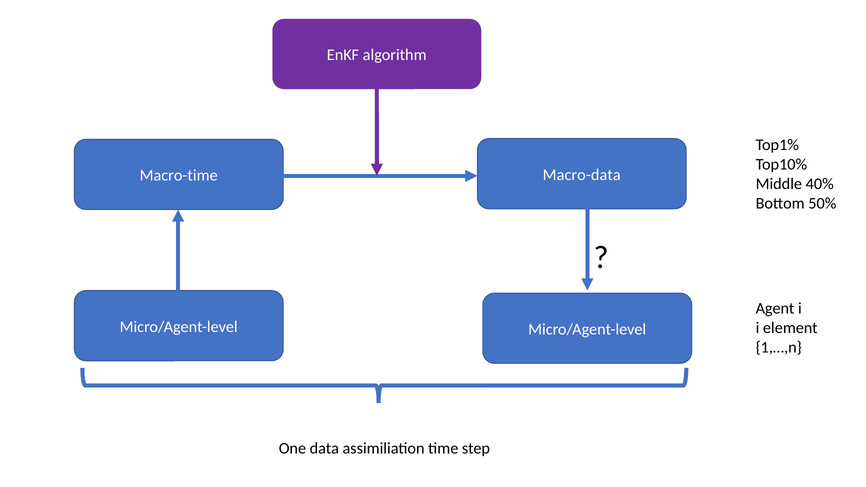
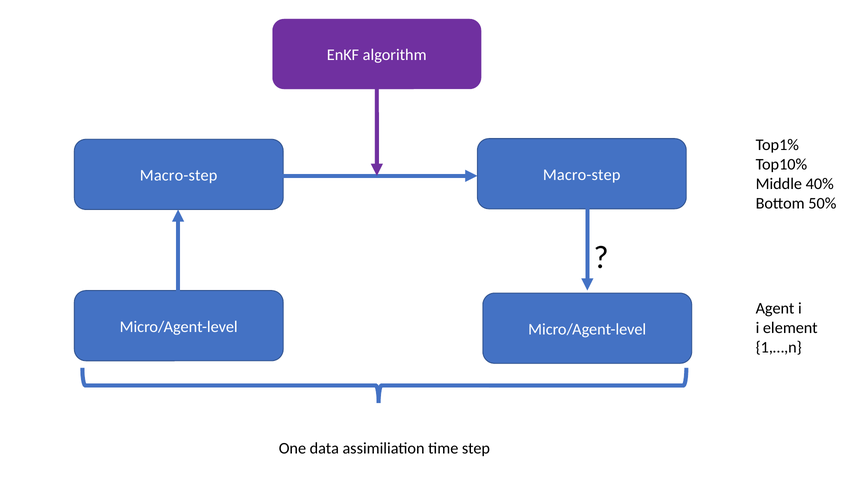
Macro-data at (582, 175): Macro-data -> Macro-step
Macro-time at (179, 176): Macro-time -> Macro-step
